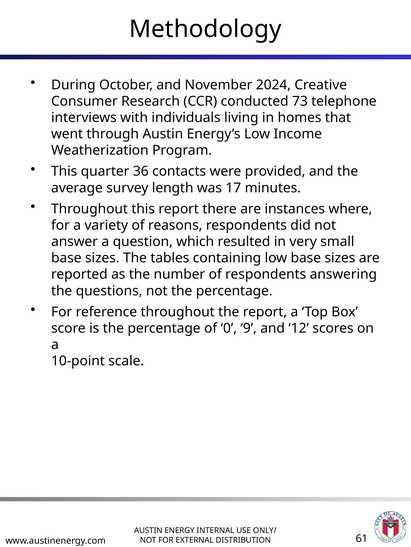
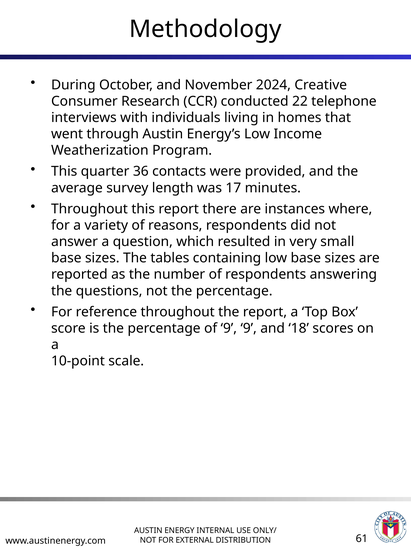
73: 73 -> 22
of 0: 0 -> 9
12: 12 -> 18
